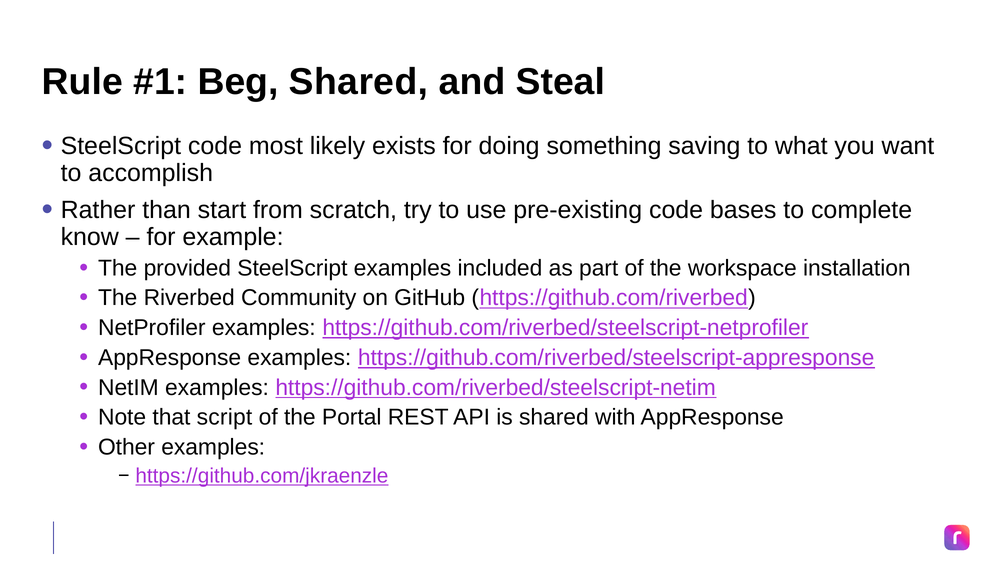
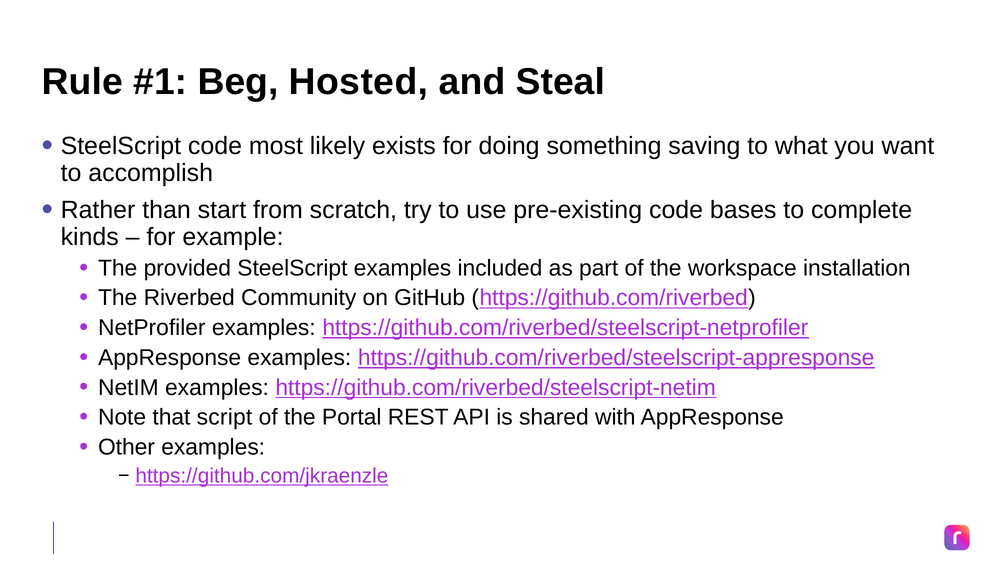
Beg Shared: Shared -> Hosted
know: know -> kinds
